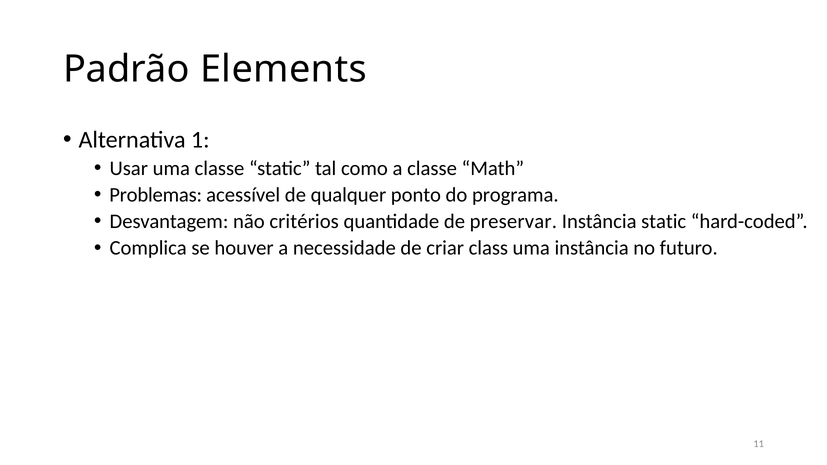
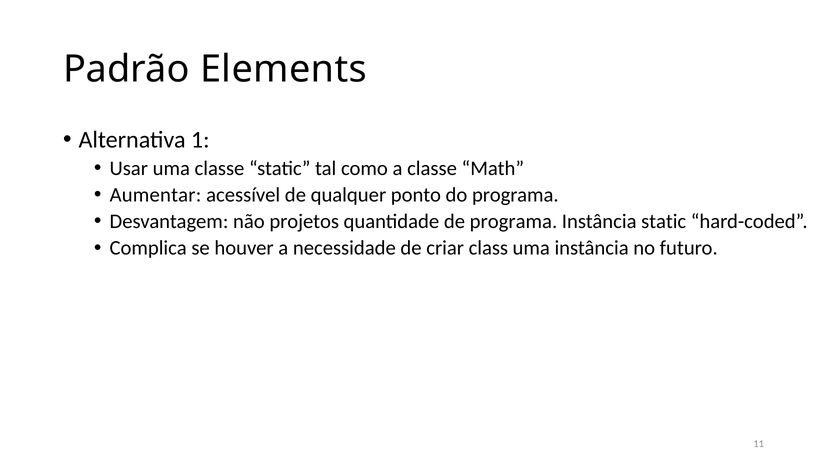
Problemas: Problemas -> Aumentar
critérios: critérios -> projetos
de preservar: preservar -> programa
